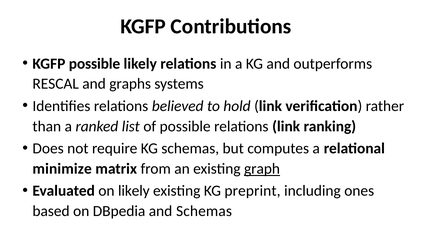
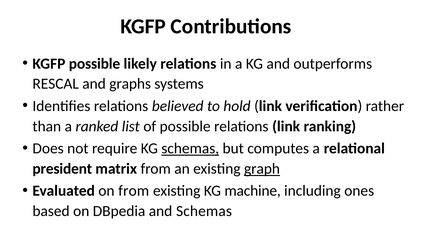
schemas at (190, 148) underline: none -> present
minimize: minimize -> president
on likely: likely -> from
preprint: preprint -> machine
